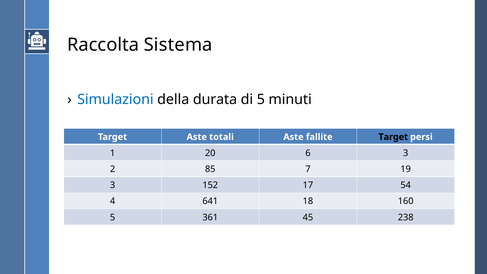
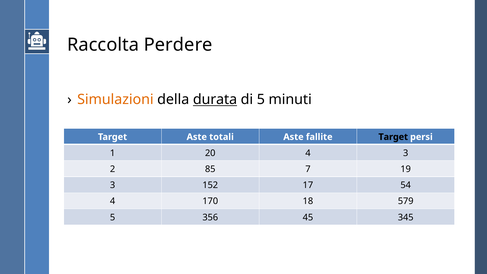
Sistema: Sistema -> Perdere
Simulazioni colour: blue -> orange
durata underline: none -> present
20 6: 6 -> 4
641: 641 -> 170
160: 160 -> 579
361: 361 -> 356
238: 238 -> 345
